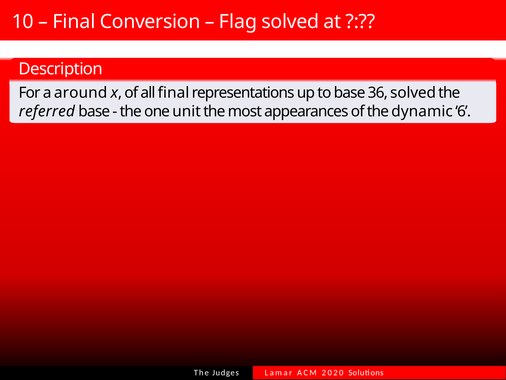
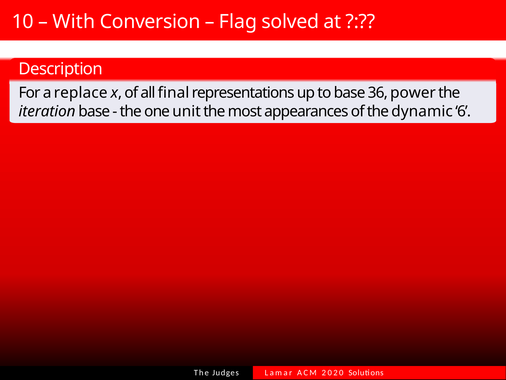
Final at (74, 22): Final -> With
around: around -> replace
36 solved: solved -> power
referred: referred -> iteration
